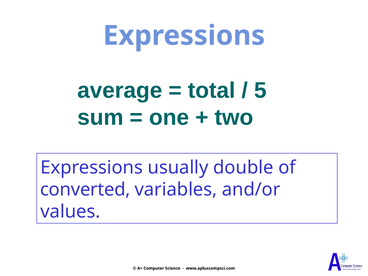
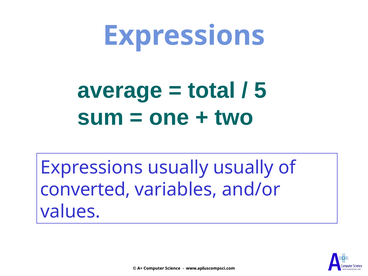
usually double: double -> usually
